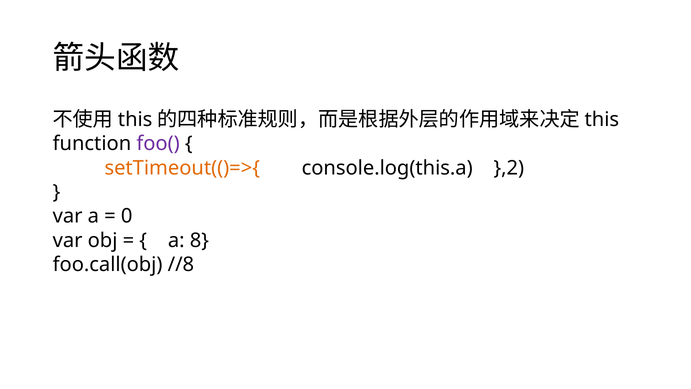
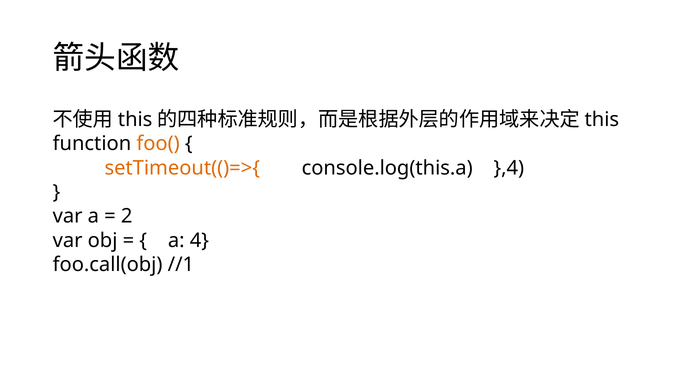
foo( colour: purple -> orange
},2: },2 -> },4
0: 0 -> 2
8: 8 -> 4
//8: //8 -> //1
